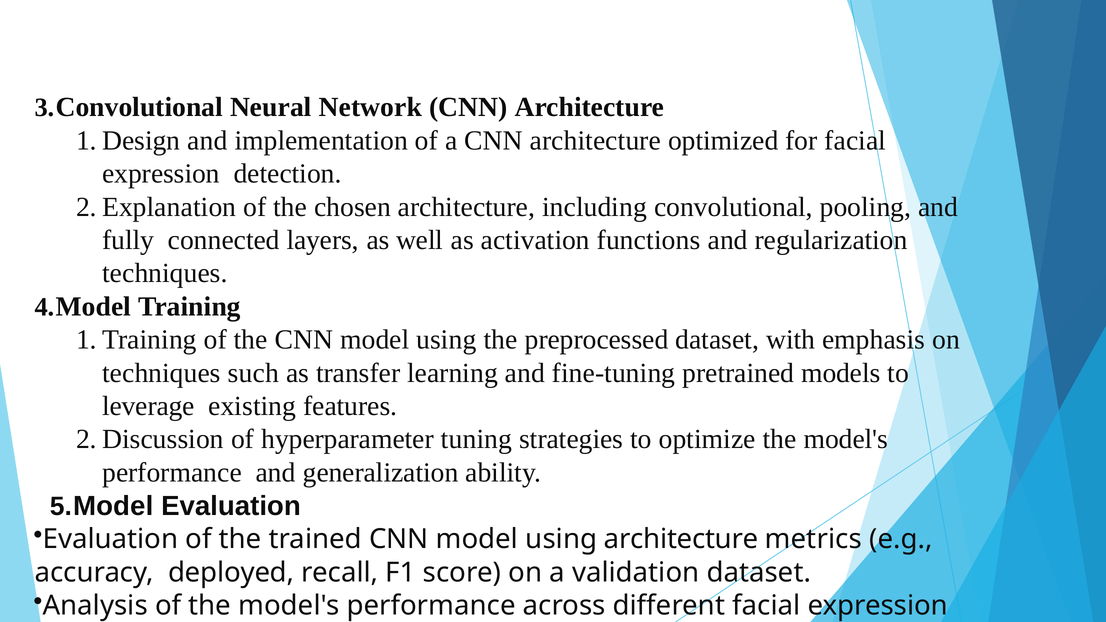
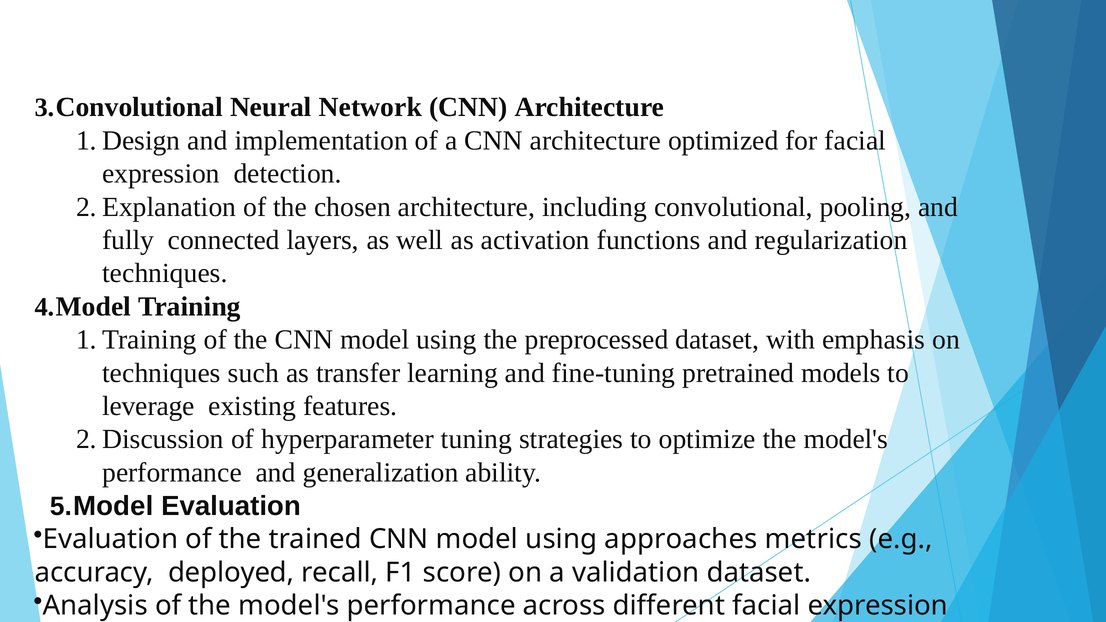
using architecture: architecture -> approaches
